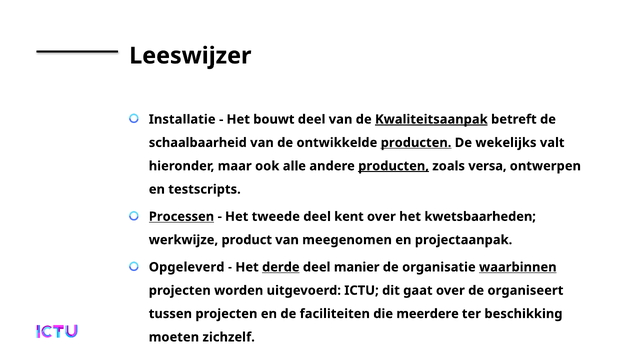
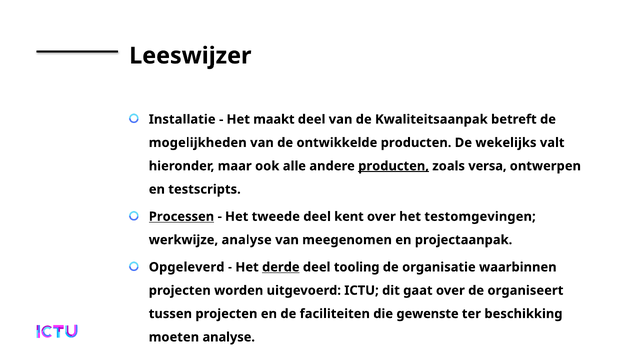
bouwt: bouwt -> maakt
Kwaliteitsaanpak underline: present -> none
schaalbaarheid: schaalbaarheid -> mogelijkheden
producten at (416, 143) underline: present -> none
kwetsbaarheden: kwetsbaarheden -> testomgevingen
werkwijze product: product -> analyse
manier: manier -> tooling
waarbinnen underline: present -> none
meerdere: meerdere -> gewenste
moeten zichzelf: zichzelf -> analyse
